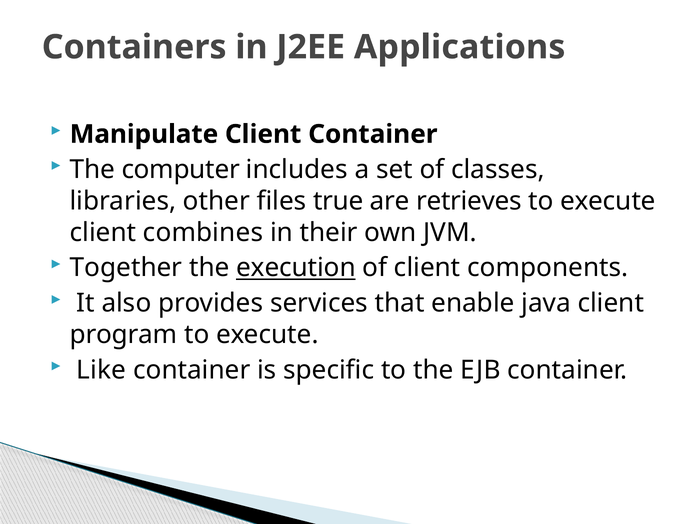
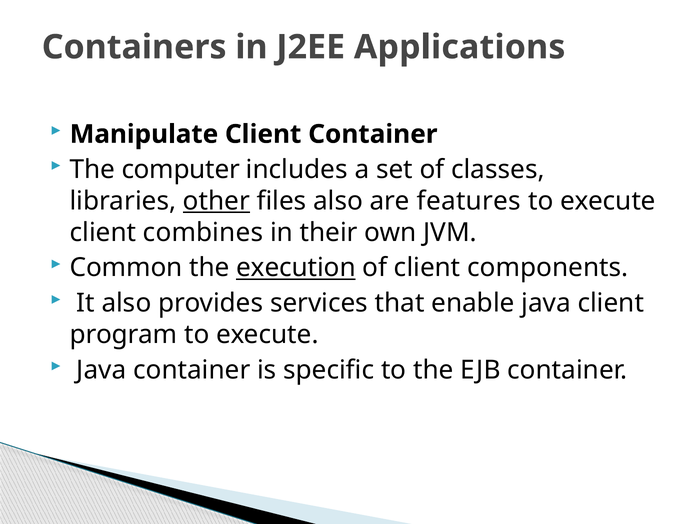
other underline: none -> present
files true: true -> also
retrieves: retrieves -> features
Together: Together -> Common
Like at (101, 370): Like -> Java
